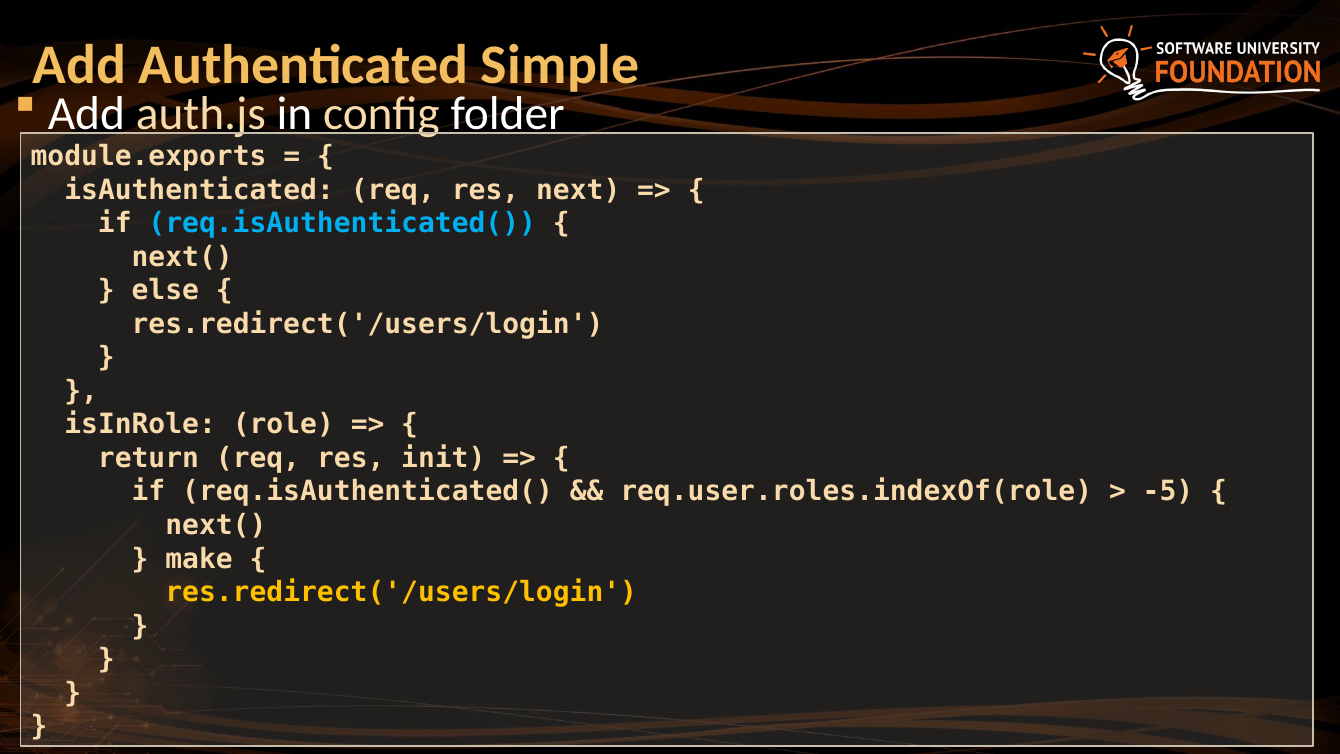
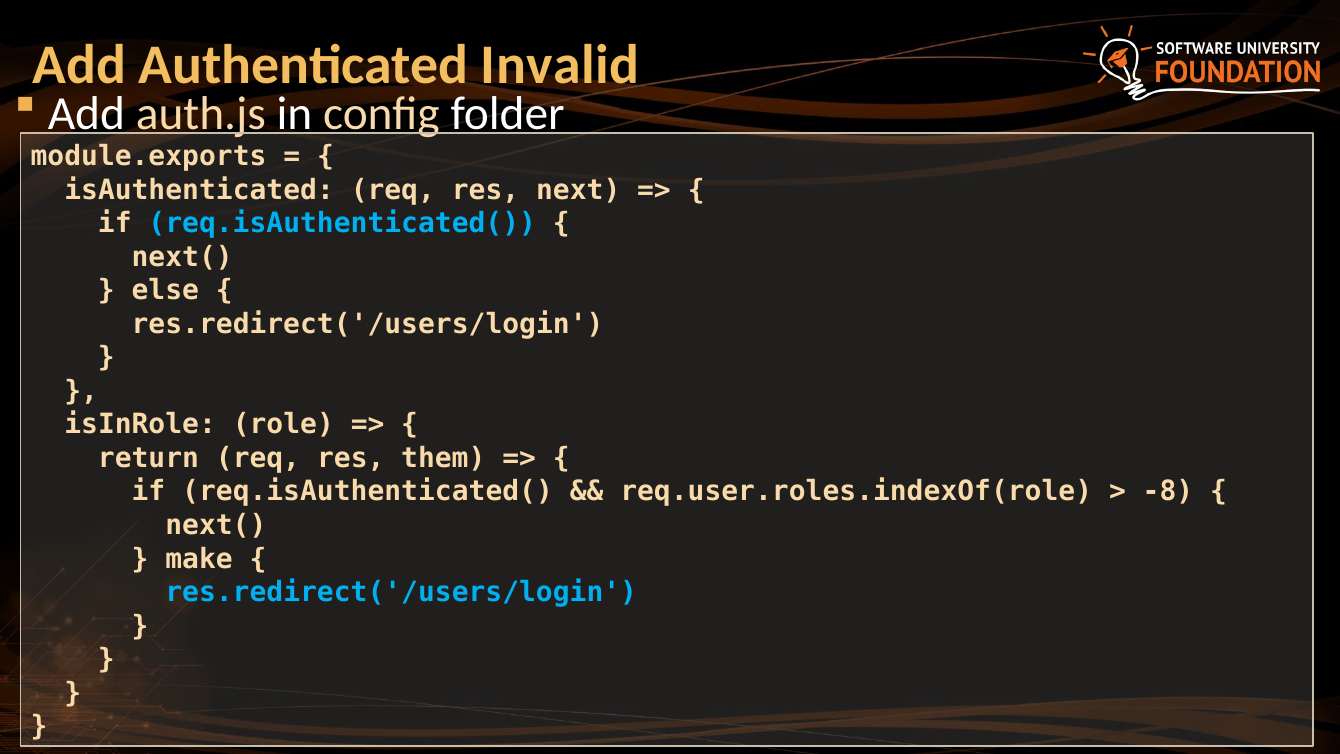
Simple: Simple -> Invalid
init: init -> them
-5: -5 -> -8
res.redirect('/users/login at (401, 592) colour: yellow -> light blue
